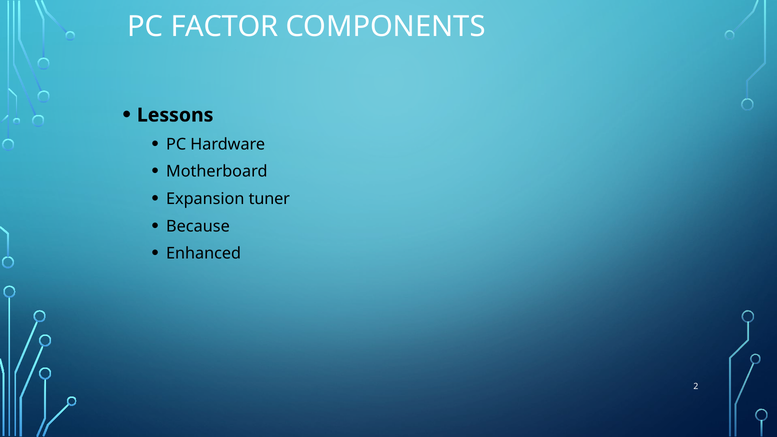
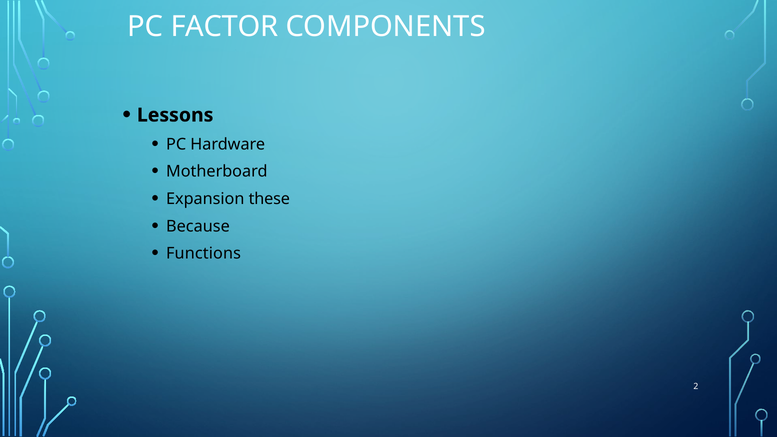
tuner: tuner -> these
Enhanced: Enhanced -> Functions
